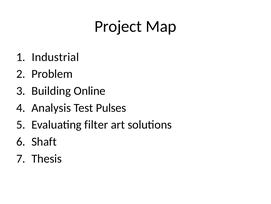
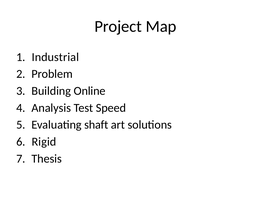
Pulses: Pulses -> Speed
filter: filter -> shaft
Shaft: Shaft -> Rigid
